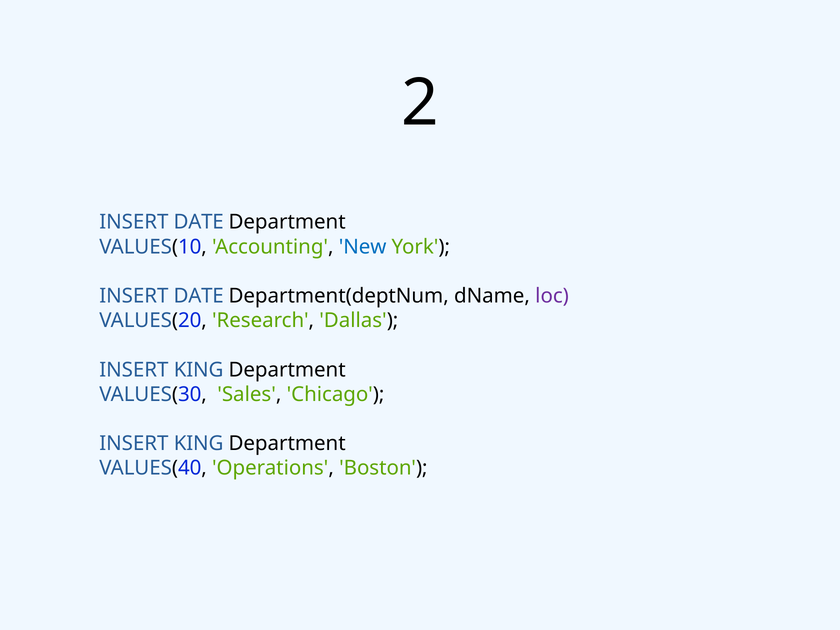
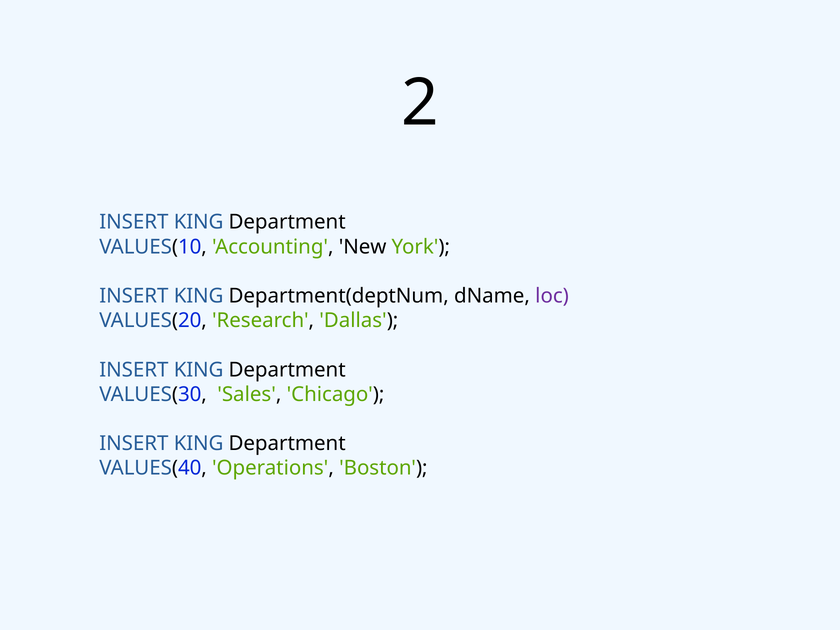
DATE at (199, 222): DATE -> KING
New colour: blue -> black
DATE at (199, 296): DATE -> KING
